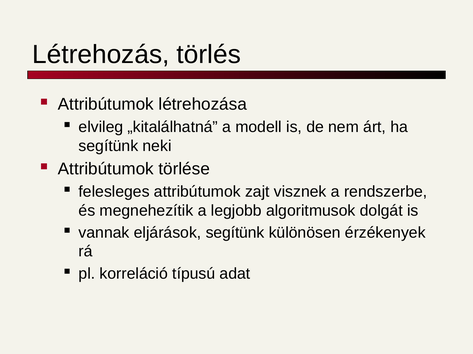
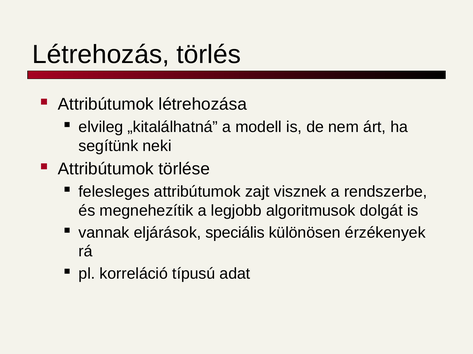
eljárások segítünk: segítünk -> speciális
